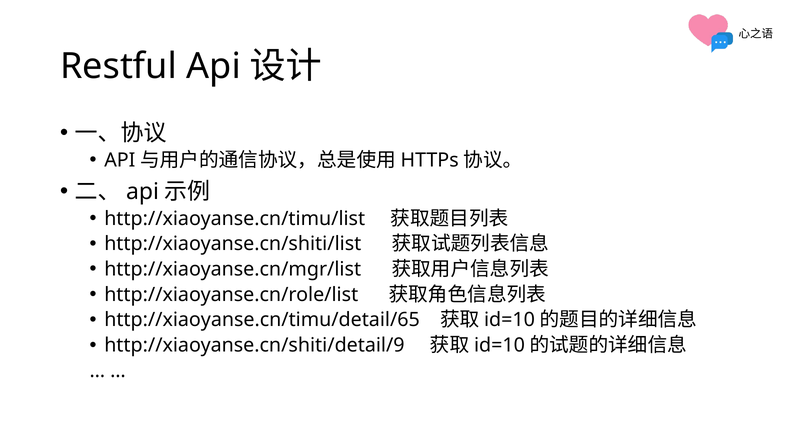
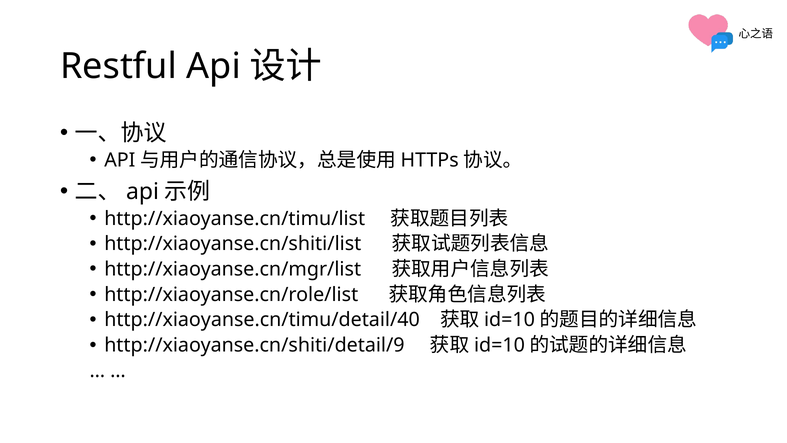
http://xiaoyanse.cn/timu/detail/65: http://xiaoyanse.cn/timu/detail/65 -> http://xiaoyanse.cn/timu/detail/40
